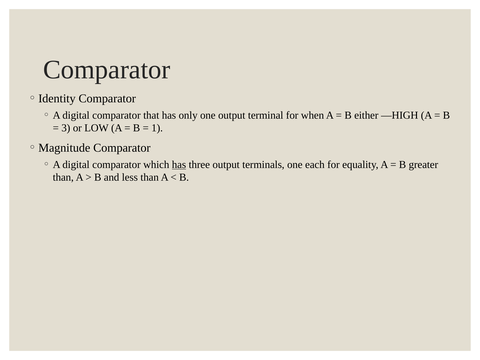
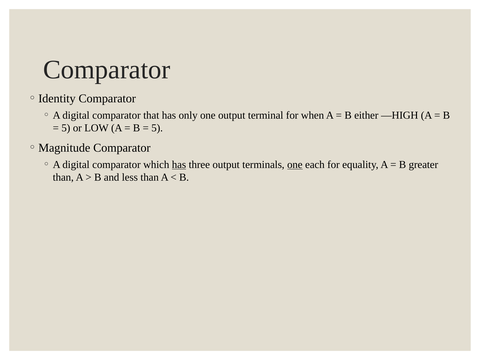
3 at (66, 128): 3 -> 5
1 at (157, 128): 1 -> 5
one at (295, 165) underline: none -> present
